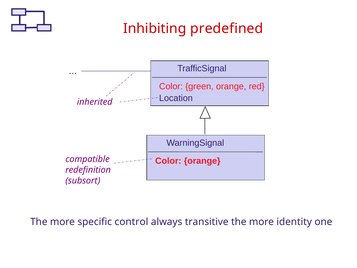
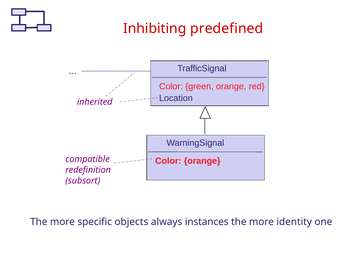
control: control -> objects
transitive: transitive -> instances
